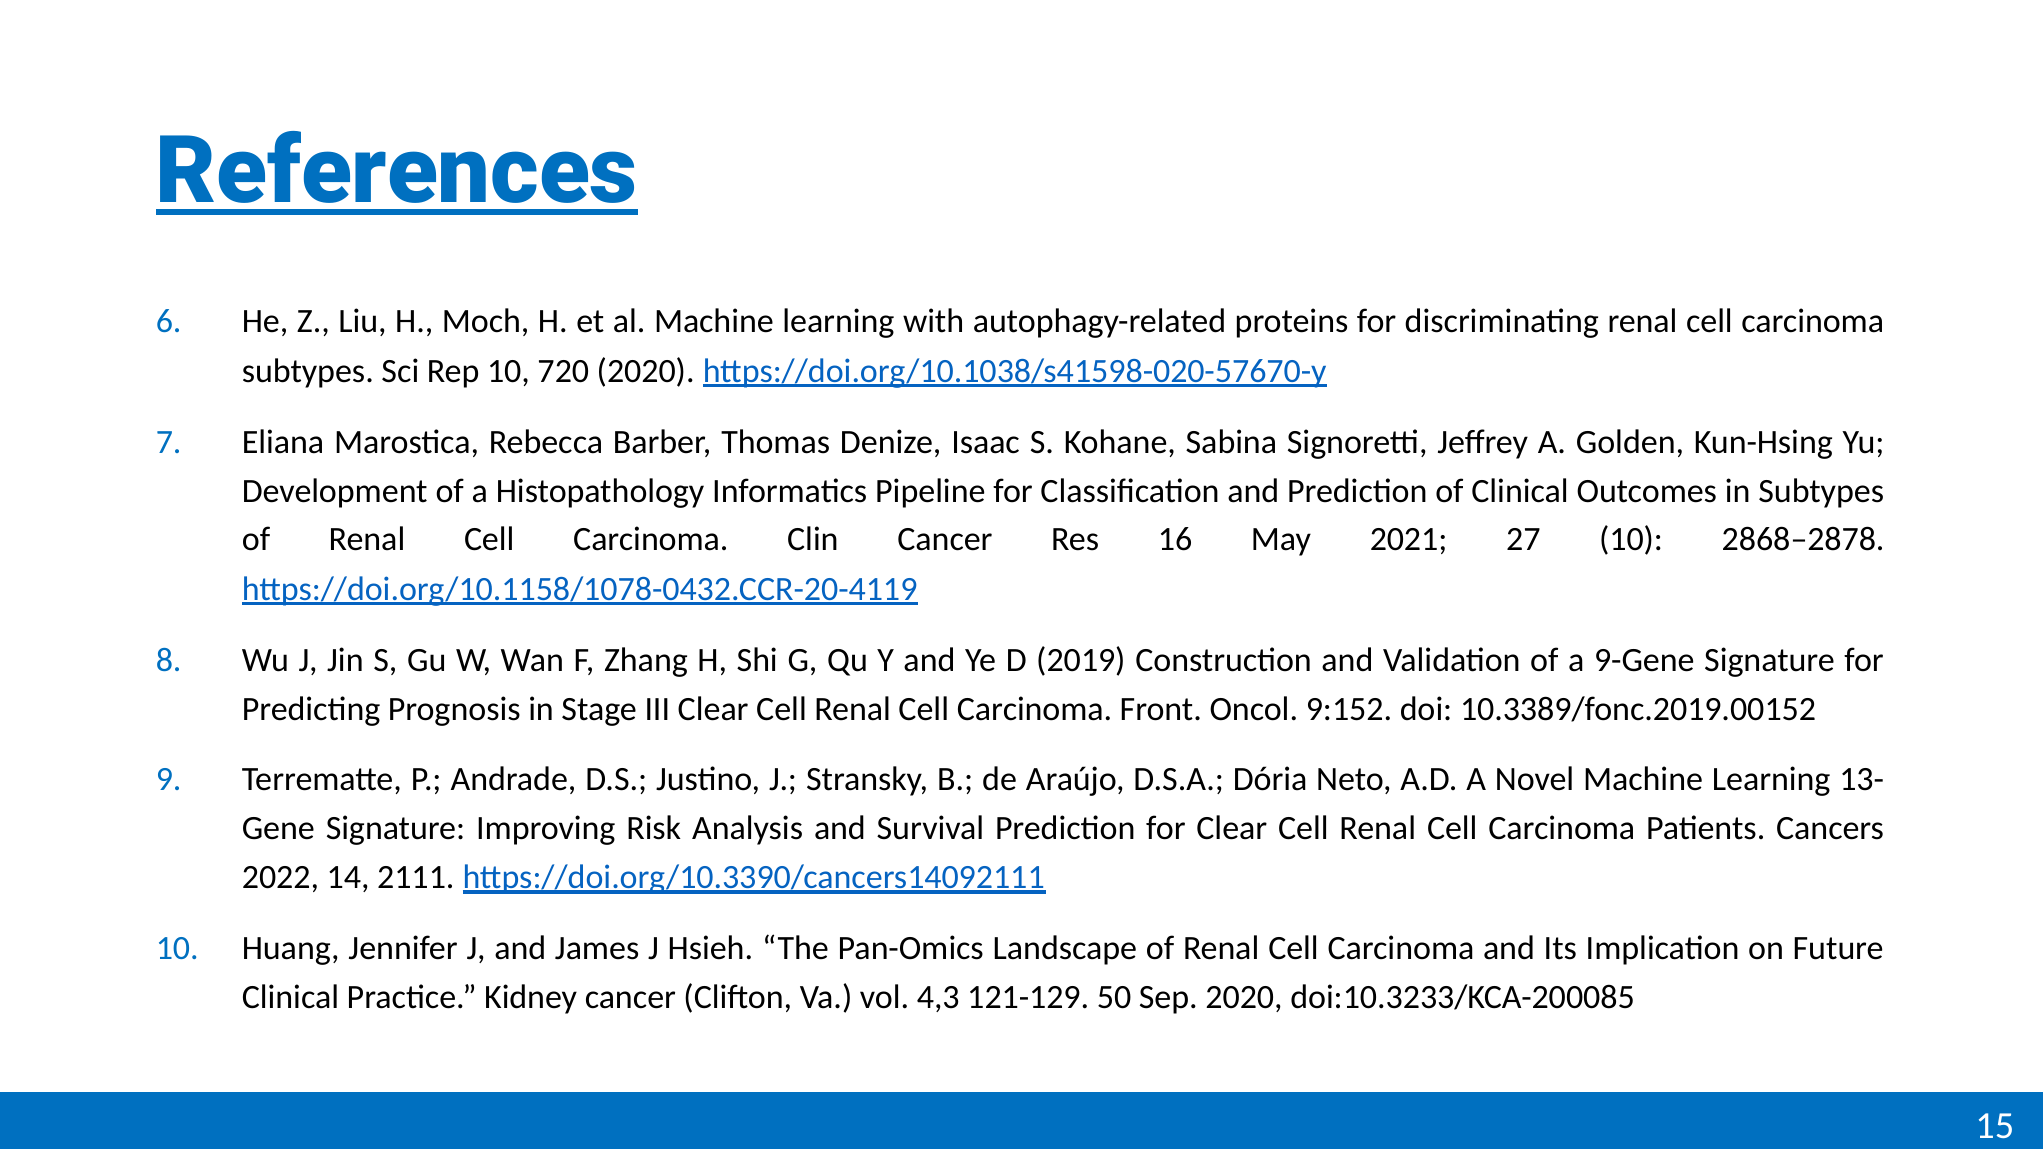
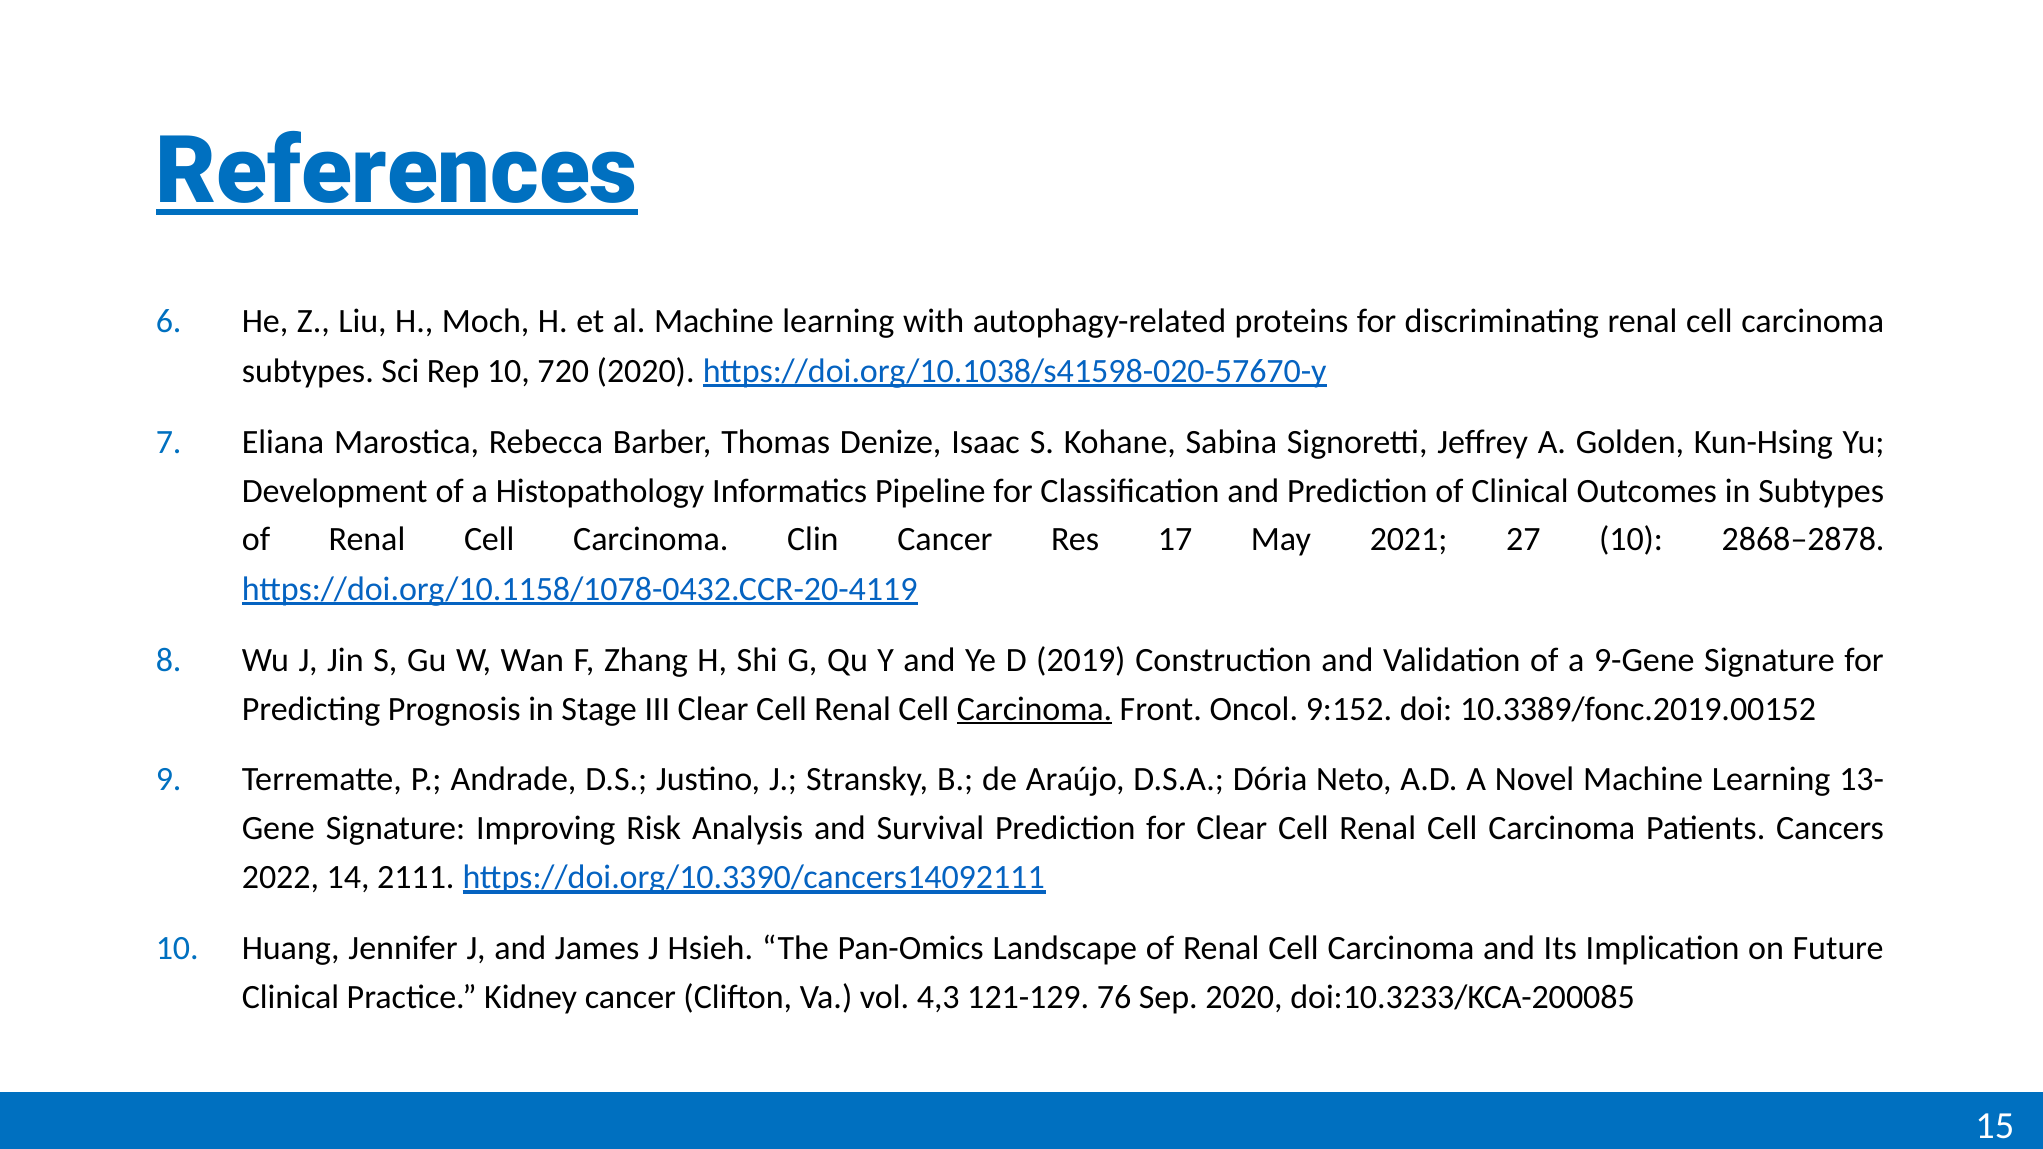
16: 16 -> 17
Carcinoma at (1034, 709) underline: none -> present
50: 50 -> 76
